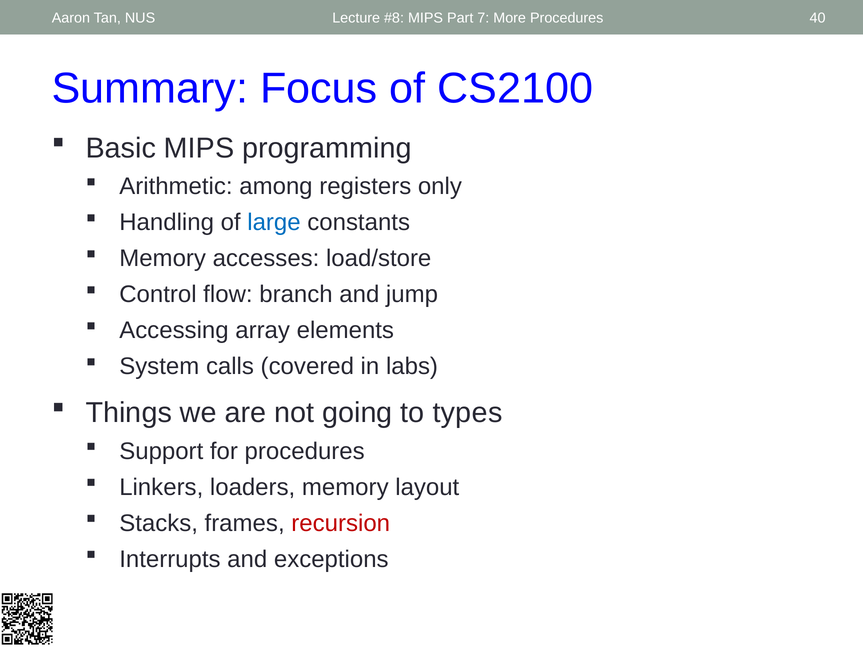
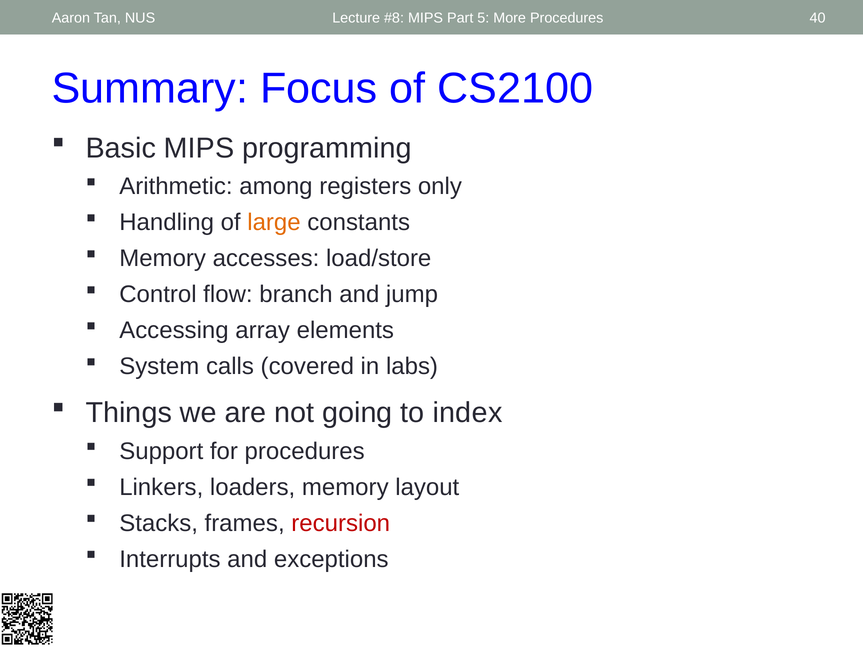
7: 7 -> 5
large colour: blue -> orange
types: types -> index
